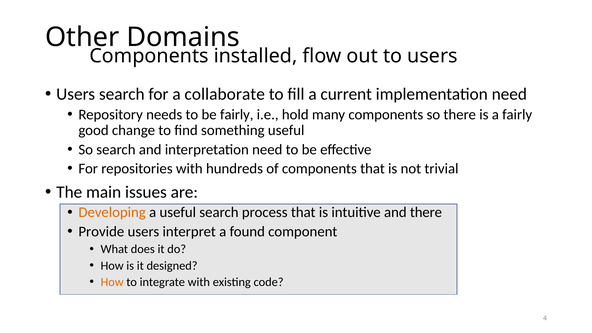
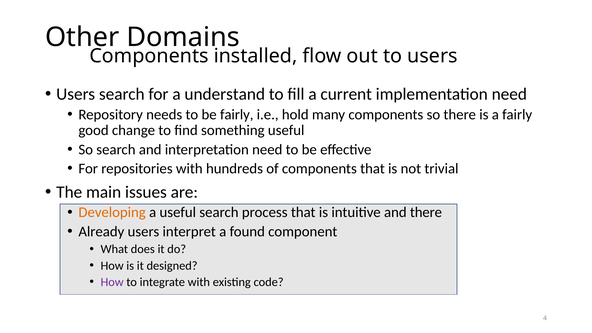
collaborate: collaborate -> understand
Provide: Provide -> Already
How at (112, 282) colour: orange -> purple
